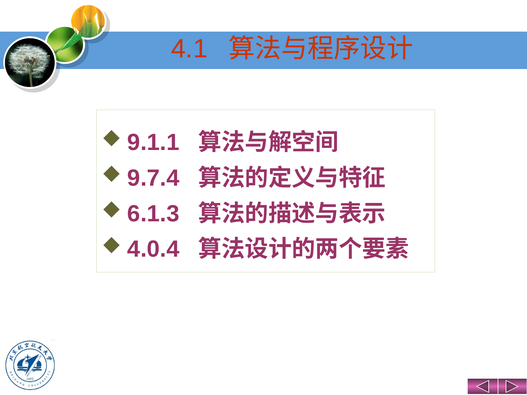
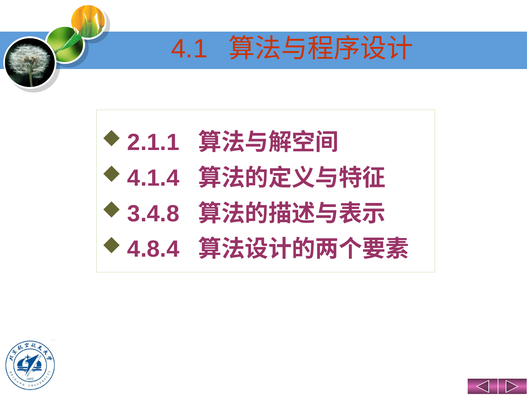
9.1.1: 9.1.1 -> 2.1.1
9.7.4: 9.7.4 -> 4.1.4
6.1.3: 6.1.3 -> 3.4.8
4.0.4: 4.0.4 -> 4.8.4
